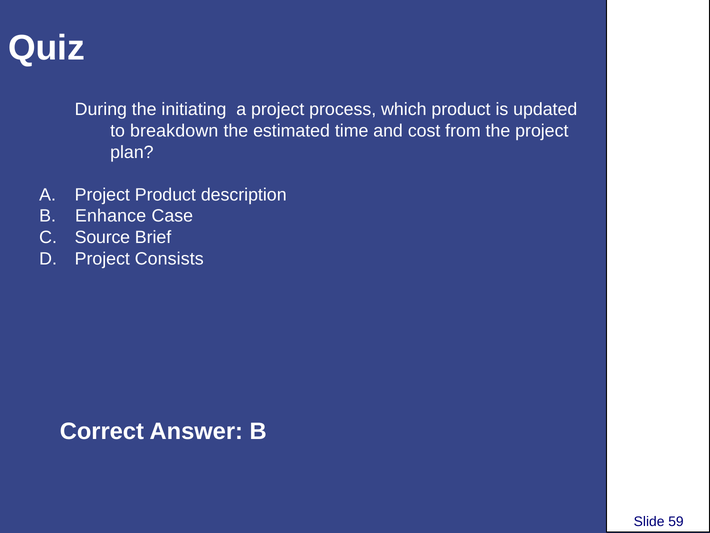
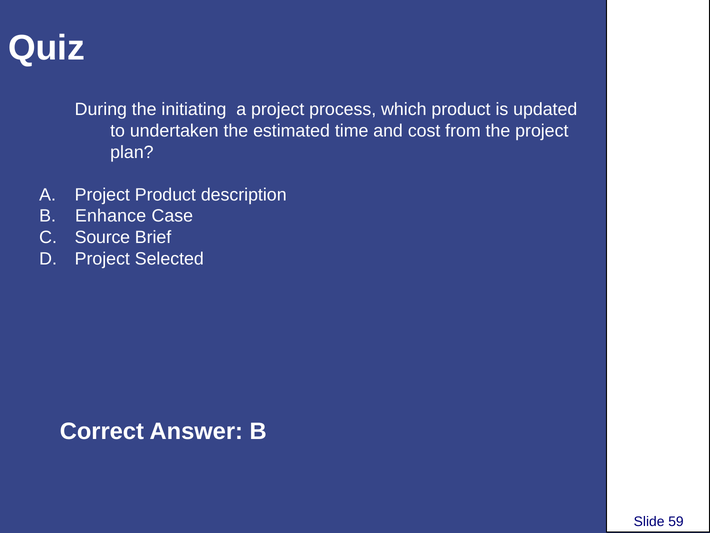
breakdown: breakdown -> undertaken
Consists: Consists -> Selected
